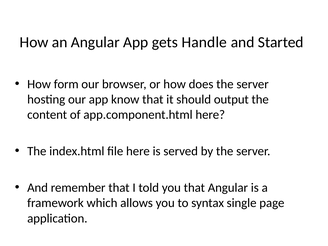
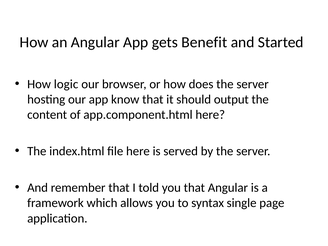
Handle: Handle -> Benefit
form: form -> logic
